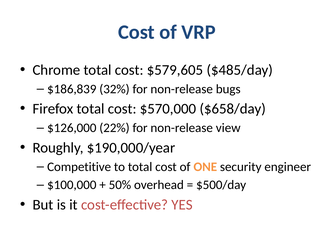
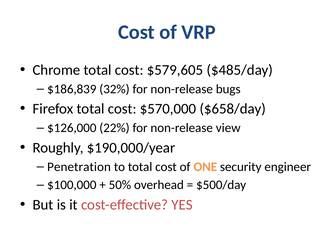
Competitive: Competitive -> Penetration
